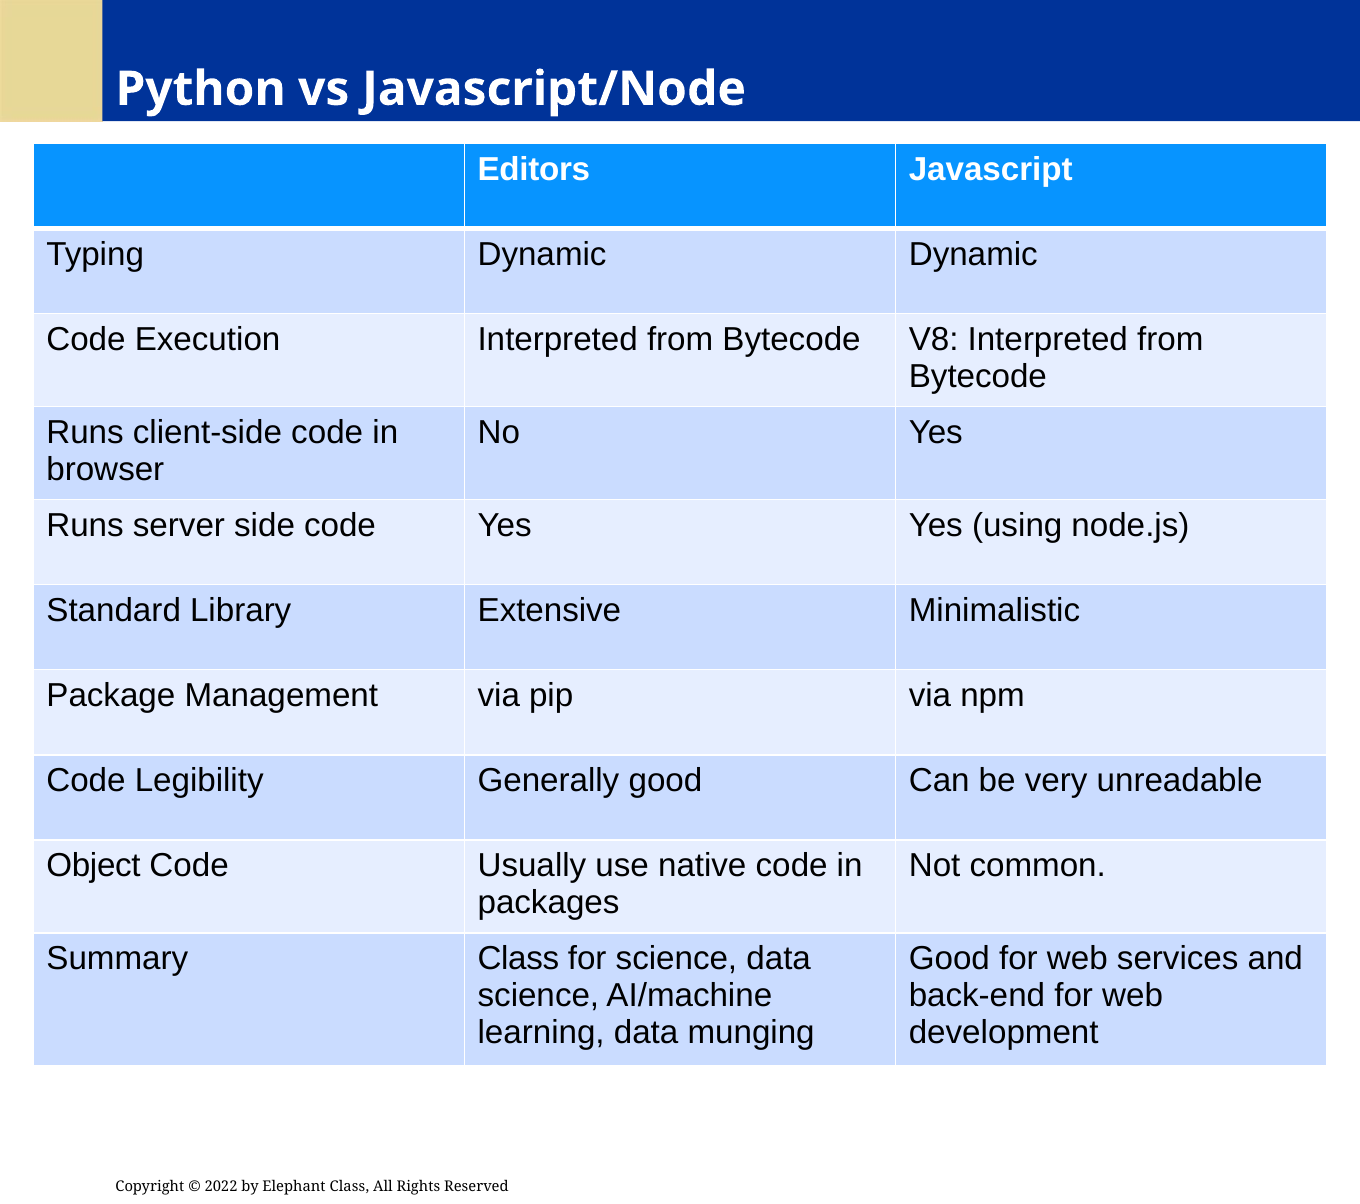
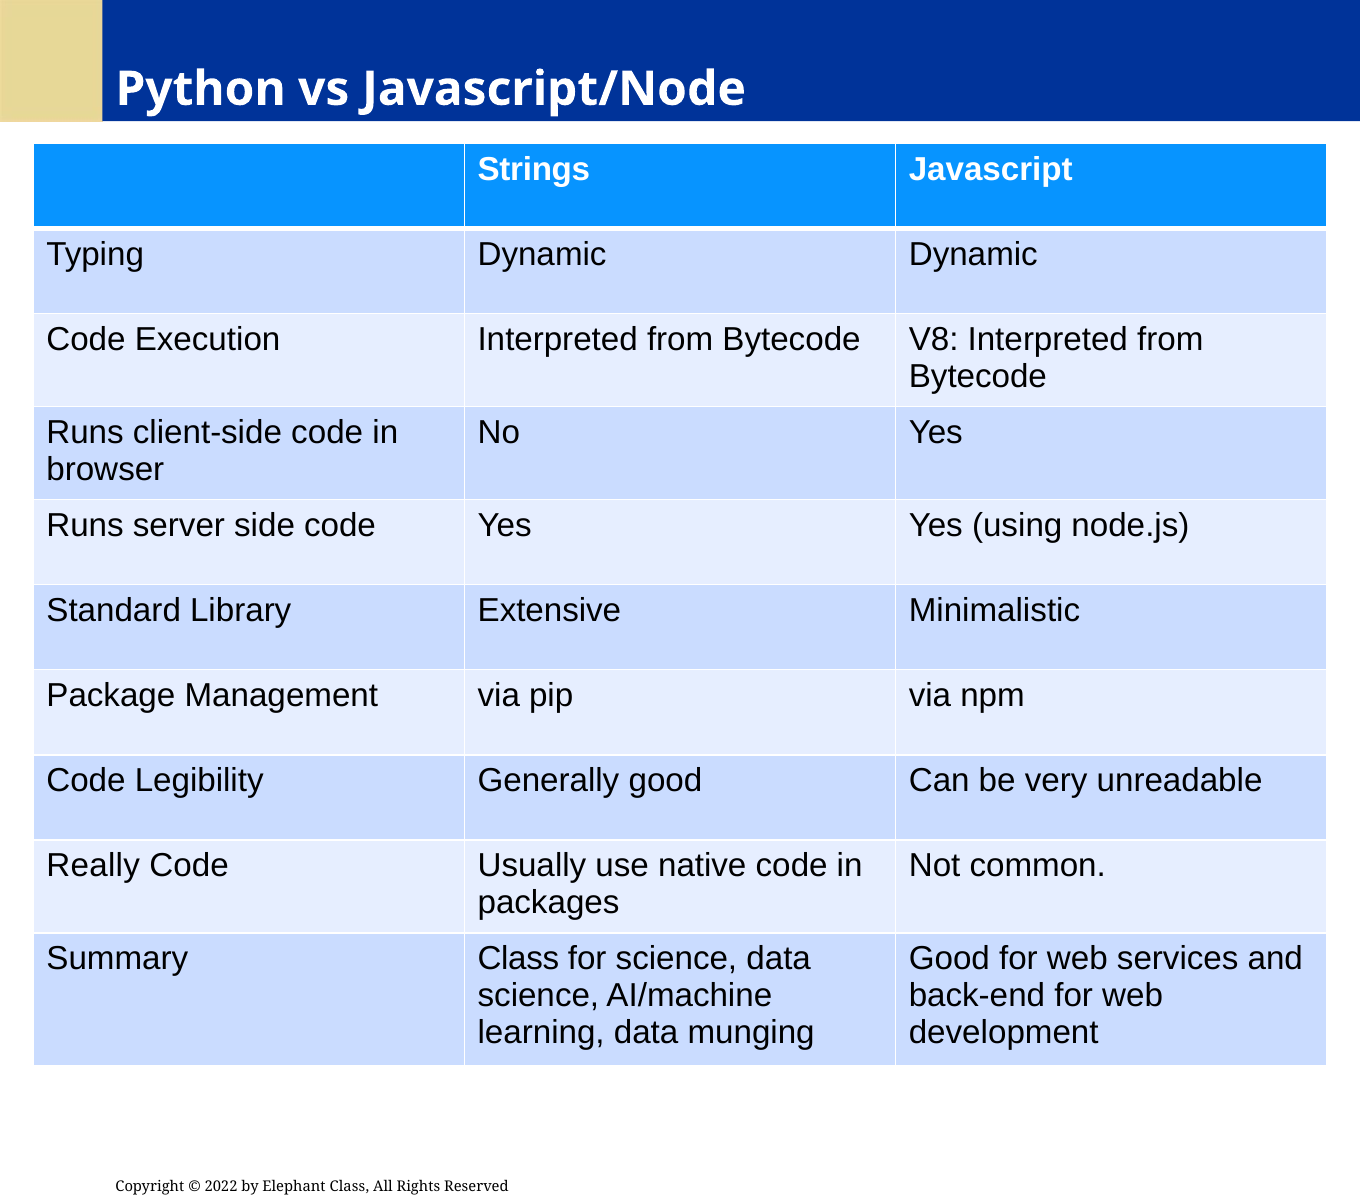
Editors: Editors -> Strings
Object: Object -> Really
